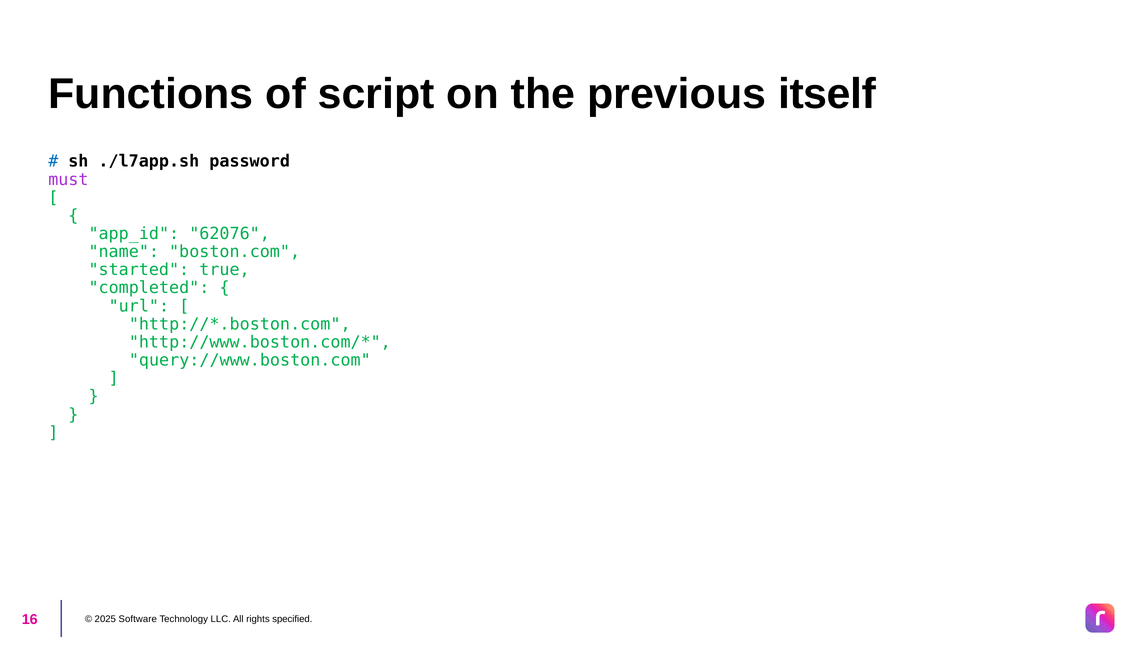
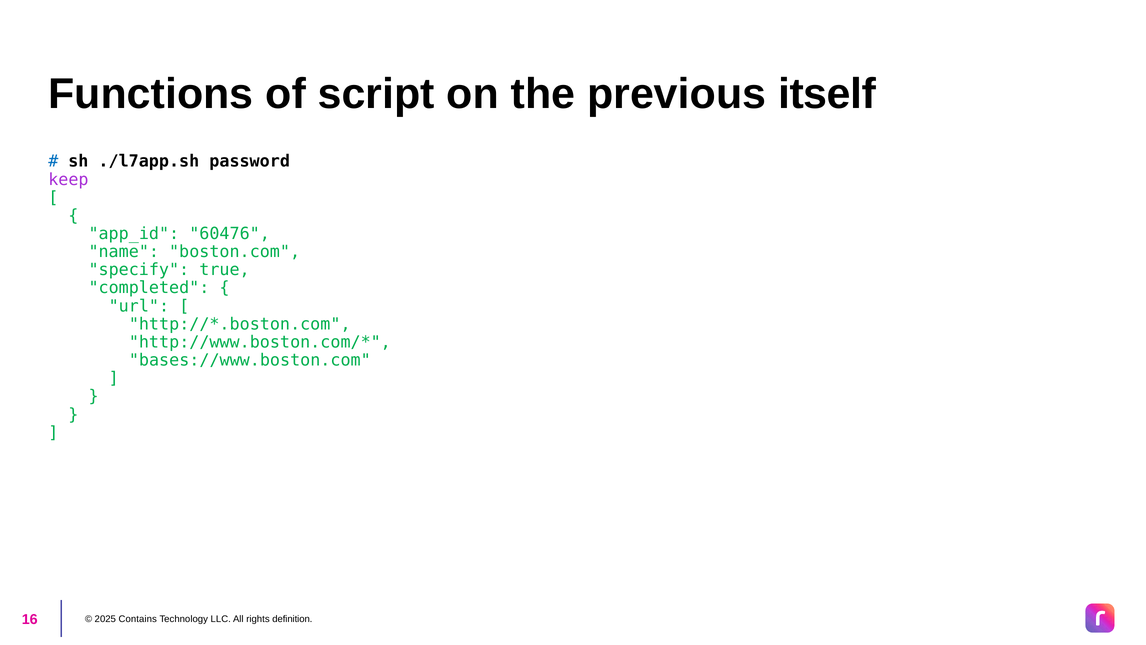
must: must -> keep
62076: 62076 -> 60476
started: started -> specify
query://www.boston.com: query://www.boston.com -> bases://www.boston.com
Software: Software -> Contains
specified: specified -> definition
